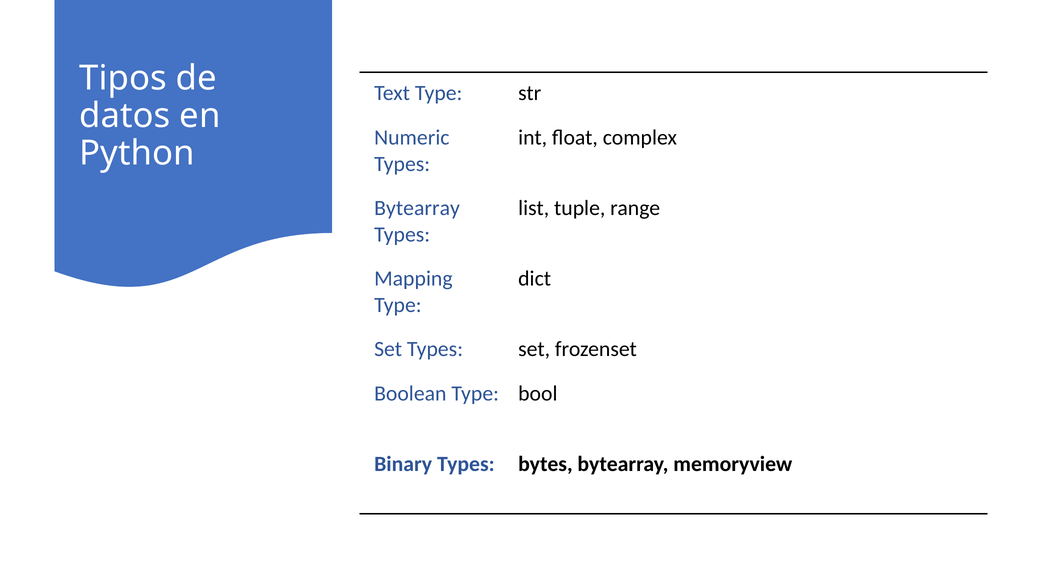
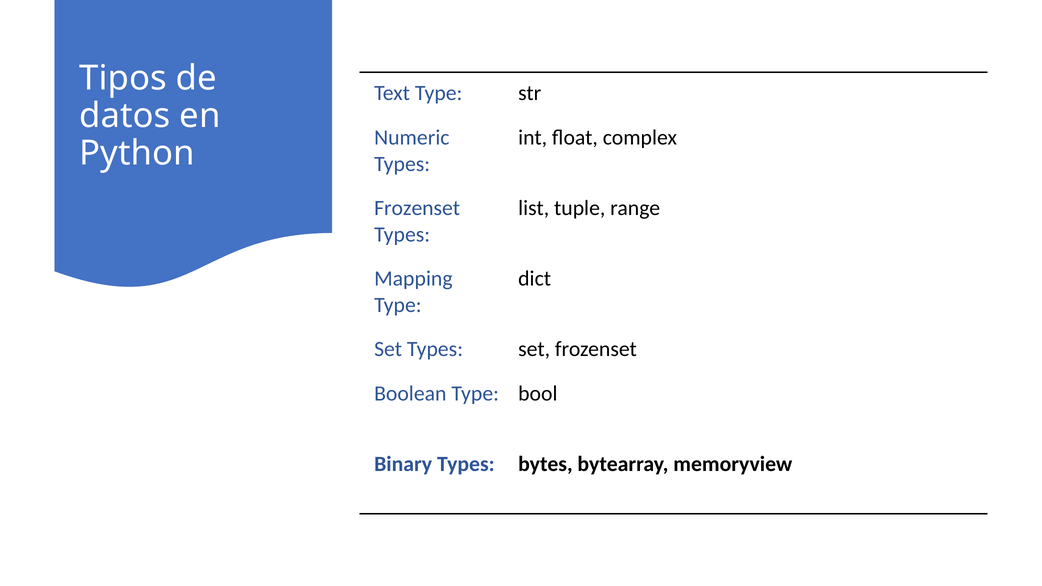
Bytearray at (417, 208): Bytearray -> Frozenset
